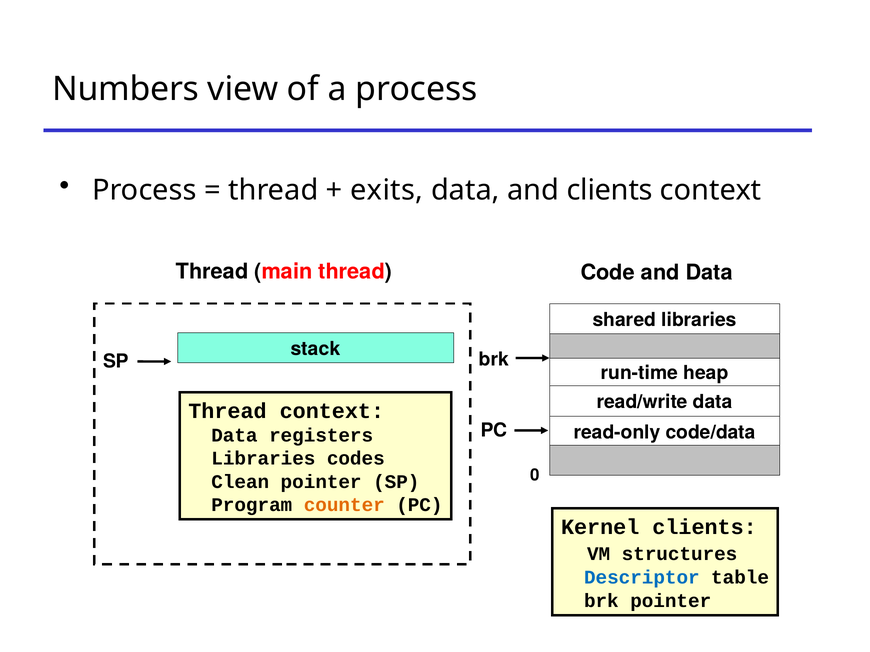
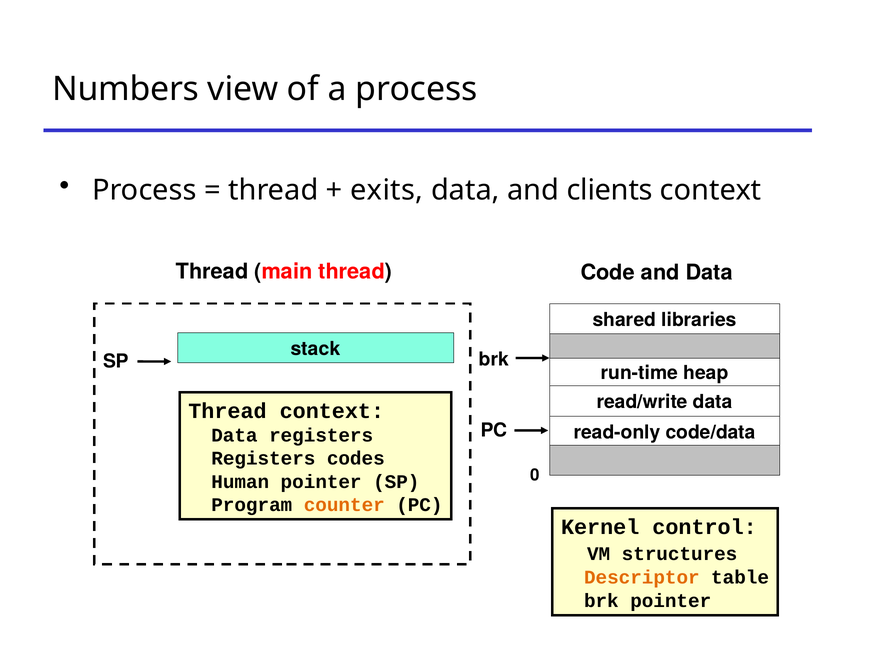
Libraries at (263, 459): Libraries -> Registers
Clean: Clean -> Human
Kernel clients: clients -> control
Descriptor colour: blue -> orange
